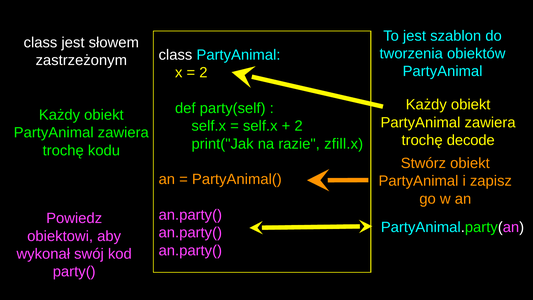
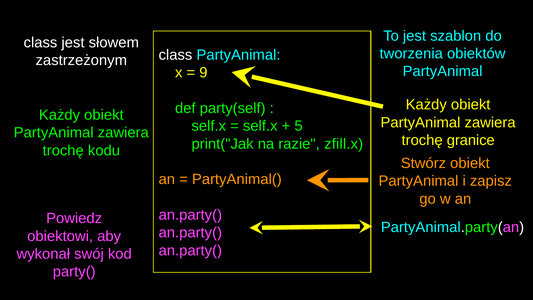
2 at (203, 73): 2 -> 9
2 at (299, 126): 2 -> 5
decode: decode -> granice
